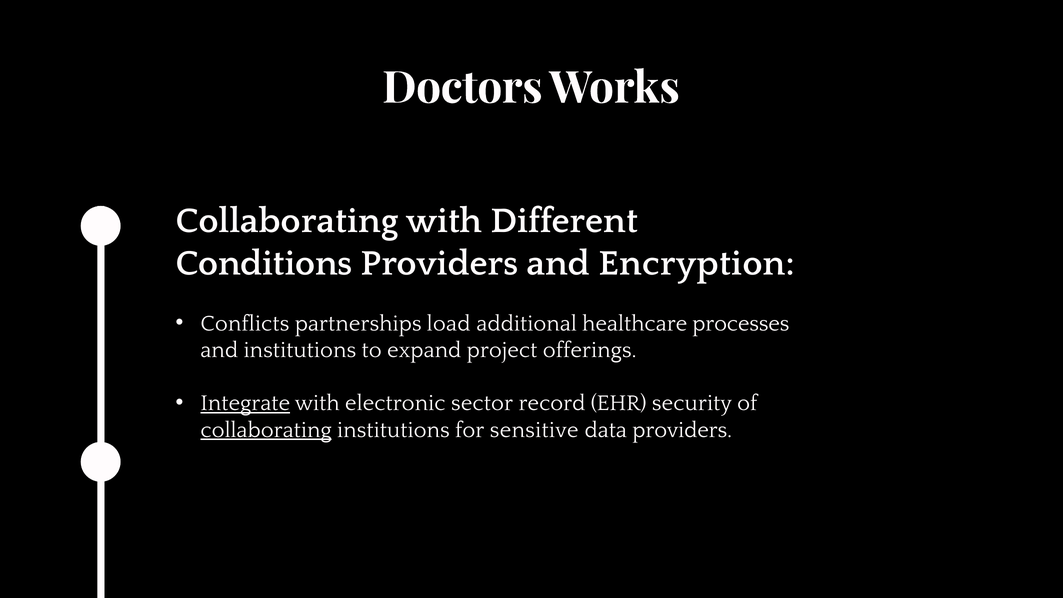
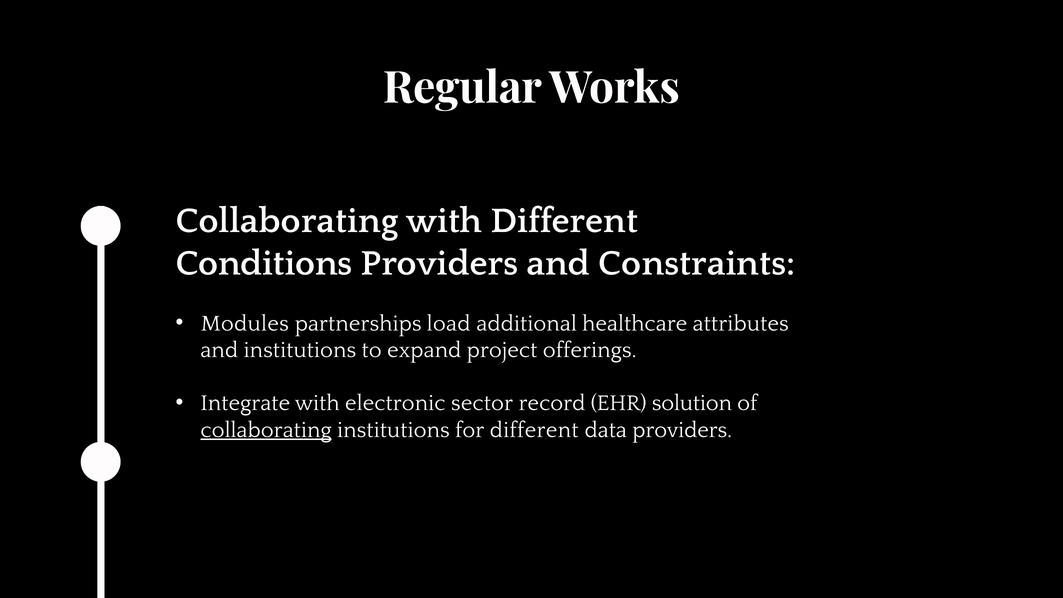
Doctors: Doctors -> Regular
Encryption: Encryption -> Constraints
Conflicts: Conflicts -> Modules
processes: processes -> attributes
Integrate underline: present -> none
security: security -> solution
for sensitive: sensitive -> different
